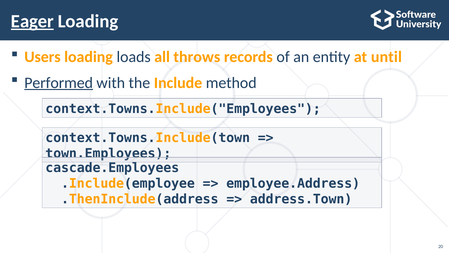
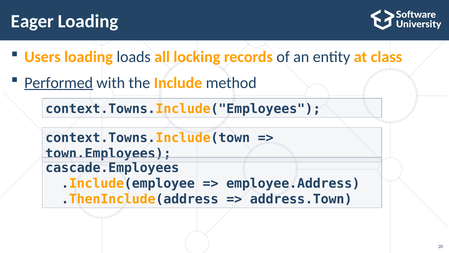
Eager underline: present -> none
throws: throws -> locking
until: until -> class
